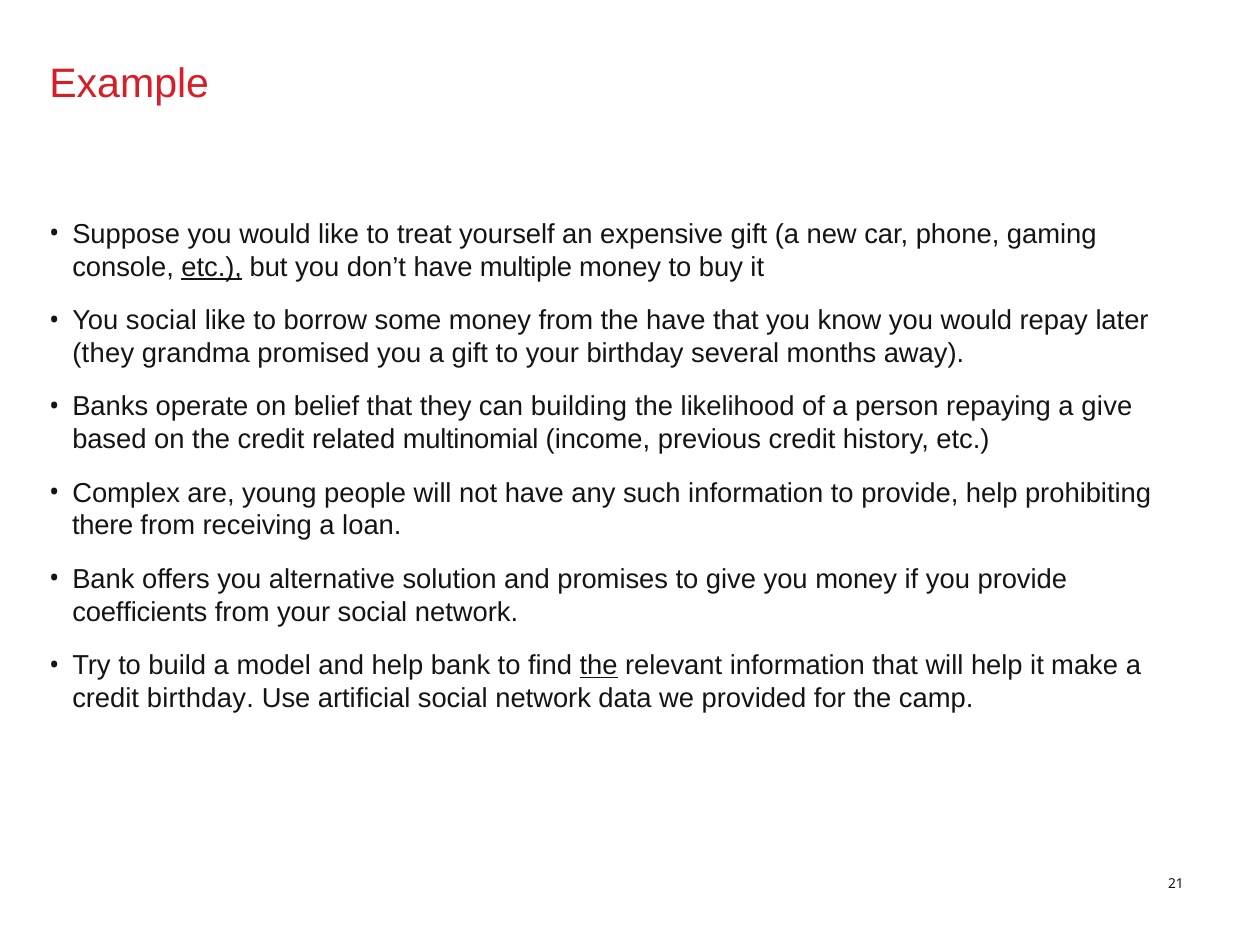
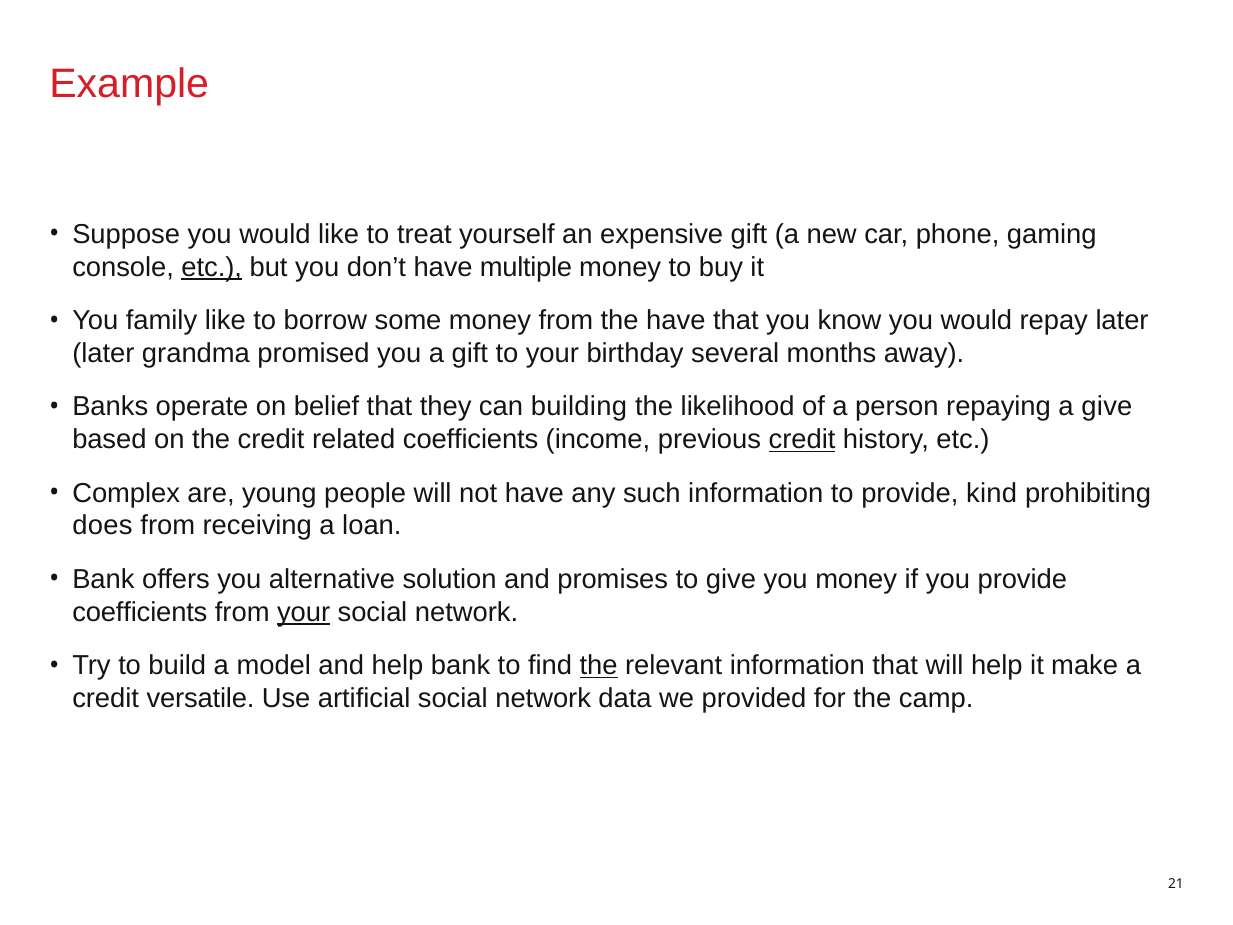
You social: social -> family
they at (103, 353): they -> later
related multinomial: multinomial -> coefficients
credit at (802, 440) underline: none -> present
provide help: help -> kind
there: there -> does
your at (304, 612) underline: none -> present
credit birthday: birthday -> versatile
